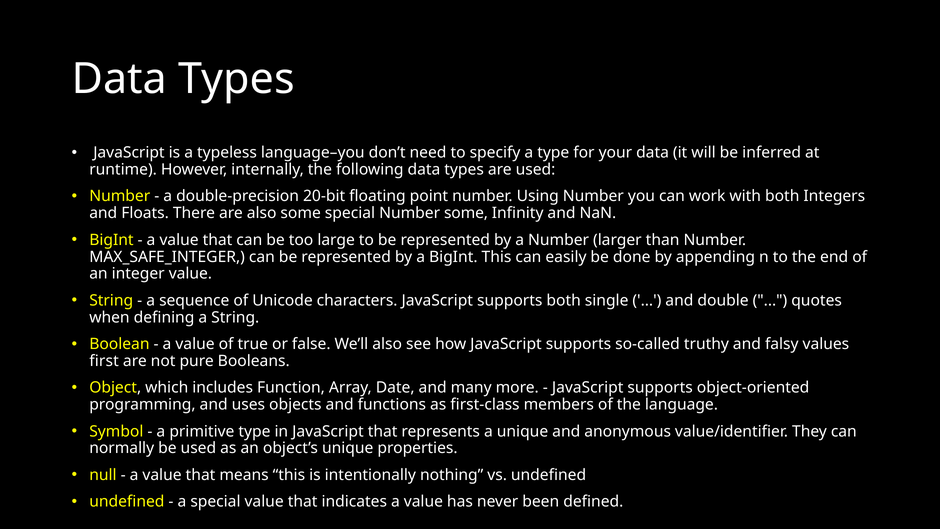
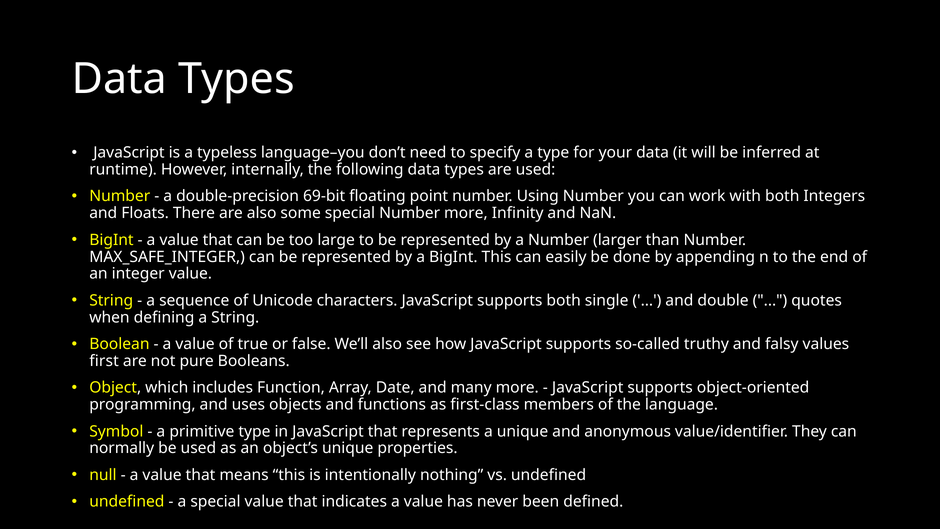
20-bit: 20-bit -> 69-bit
Number some: some -> more
